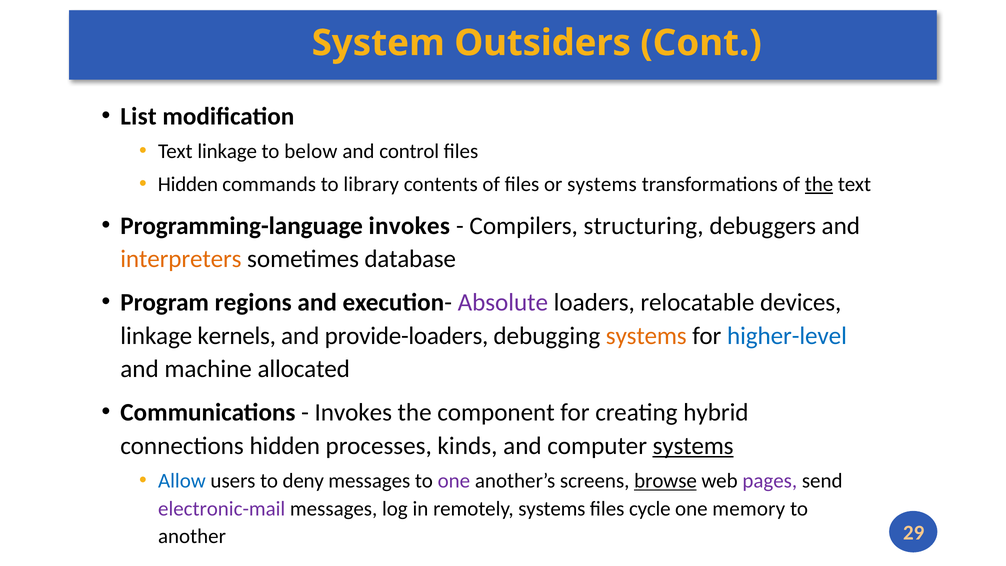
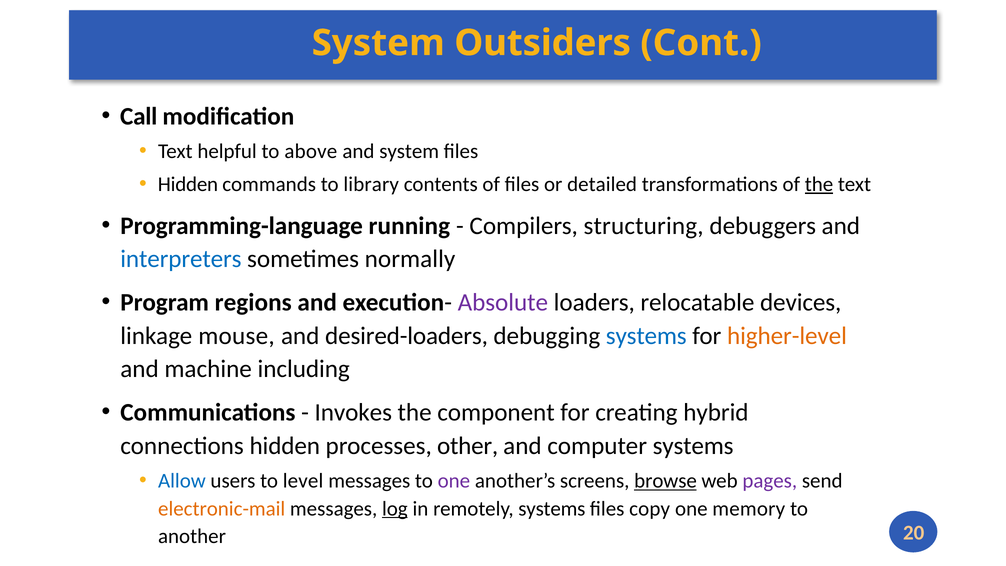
List: List -> Call
Text linkage: linkage -> helpful
below: below -> above
and control: control -> system
or systems: systems -> detailed
Programming-language invokes: invokes -> running
interpreters colour: orange -> blue
database: database -> normally
kernels: kernels -> mouse
provide-loaders: provide-loaders -> desired-loaders
systems at (646, 336) colour: orange -> blue
higher-level colour: blue -> orange
allocated: allocated -> including
kinds: kinds -> other
systems at (693, 446) underline: present -> none
deny: deny -> level
electronic-mail colour: purple -> orange
log underline: none -> present
cycle: cycle -> copy
29: 29 -> 20
